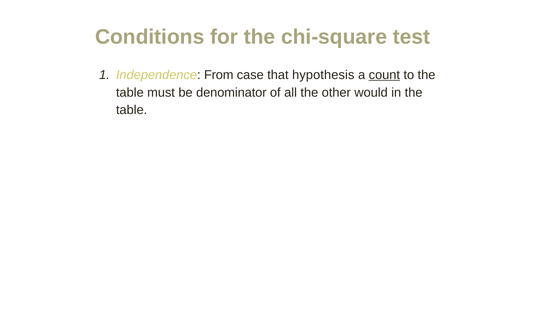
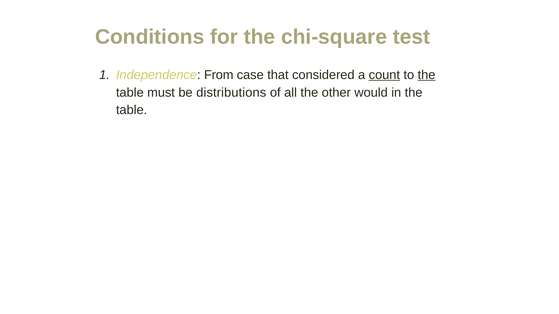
hypothesis: hypothesis -> considered
the at (427, 75) underline: none -> present
denominator: denominator -> distributions
